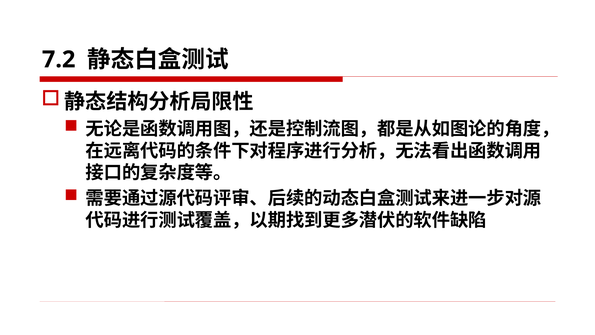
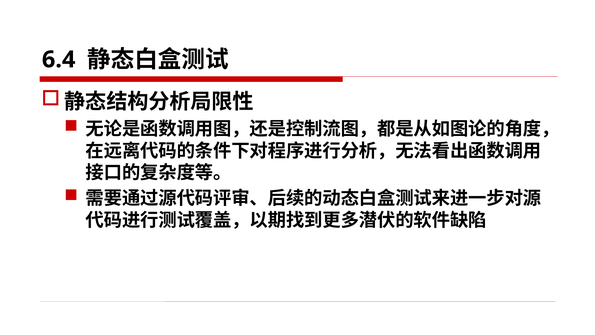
7.2: 7.2 -> 6.4
